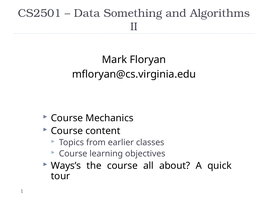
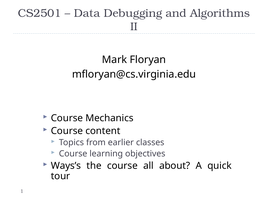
Something: Something -> Debugging
